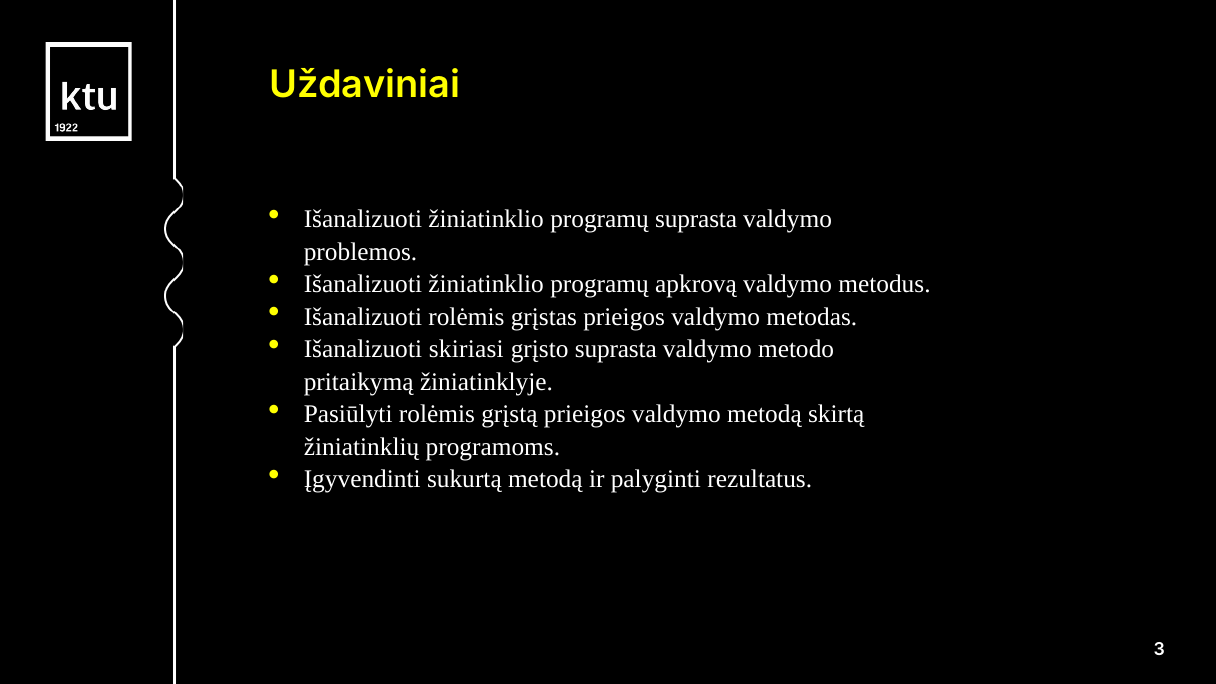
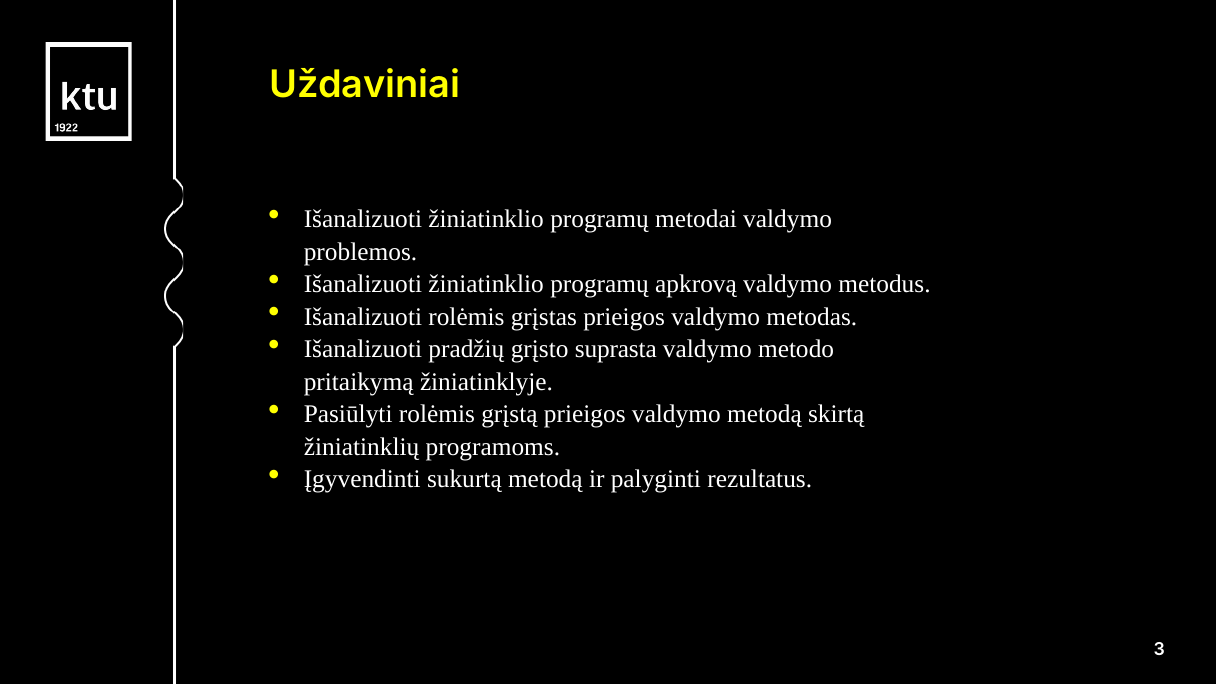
programų suprasta: suprasta -> metodai
skiriasi: skiriasi -> pradžių
